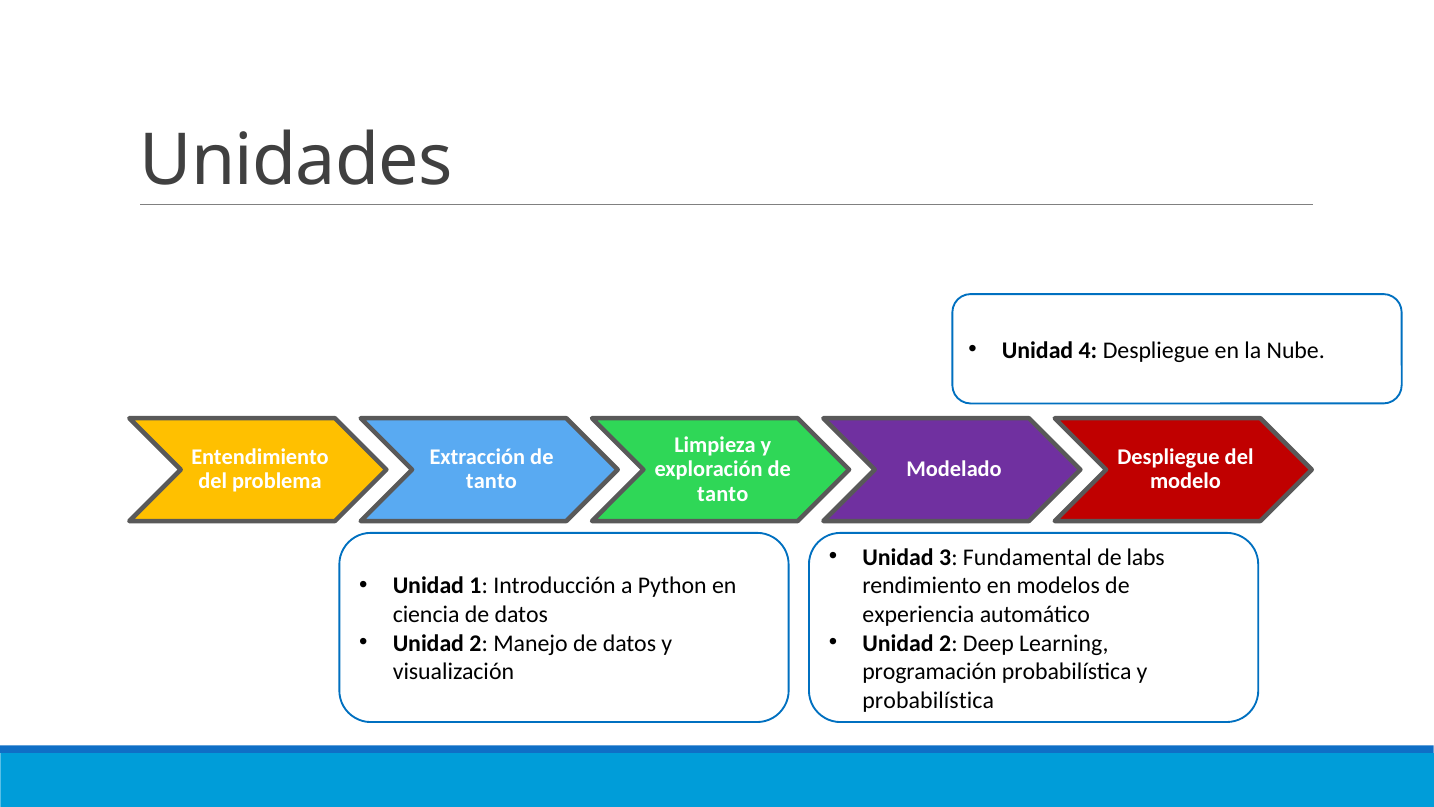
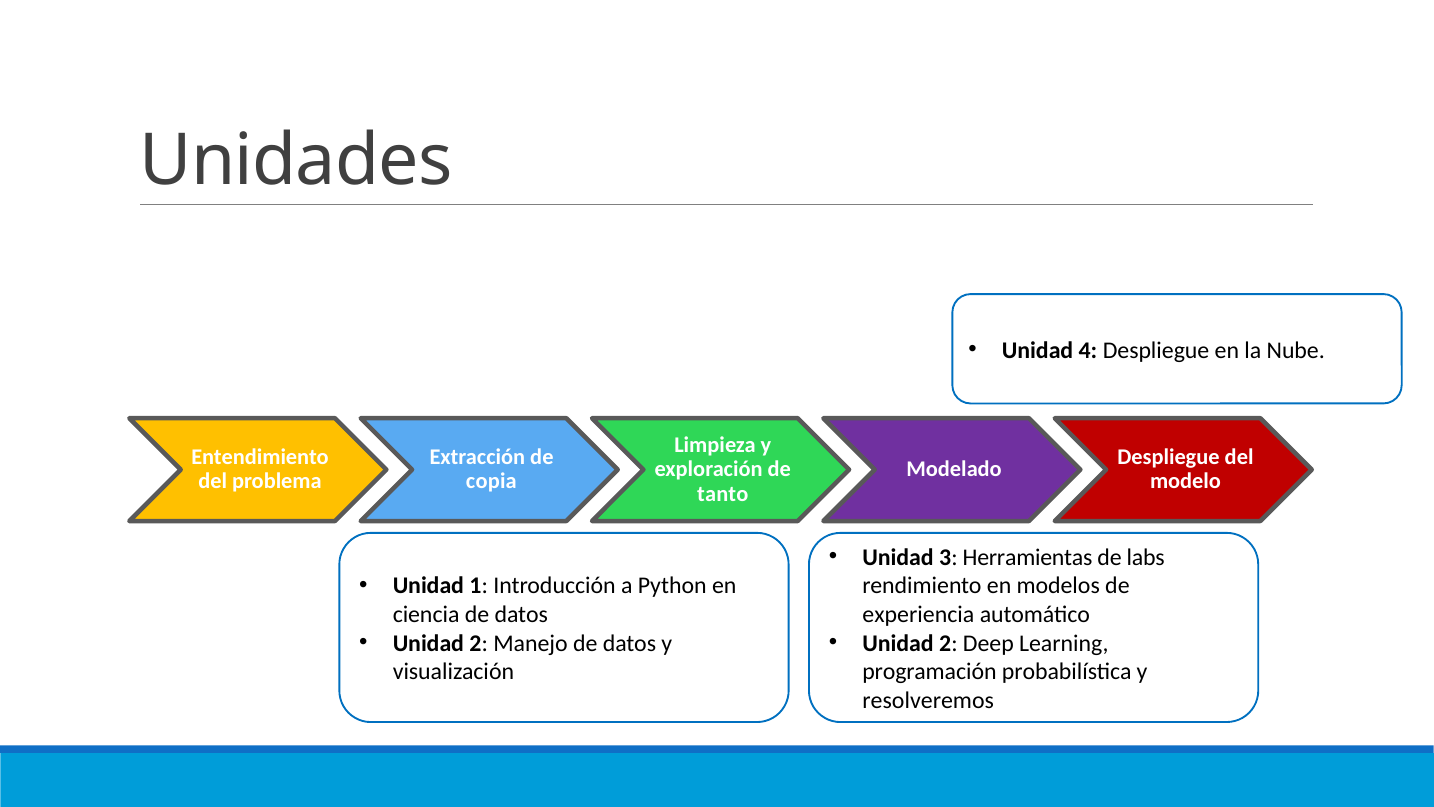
tanto at (491, 481): tanto -> copia
Fundamental: Fundamental -> Herramientas
probabilística at (928, 700): probabilística -> resolveremos
